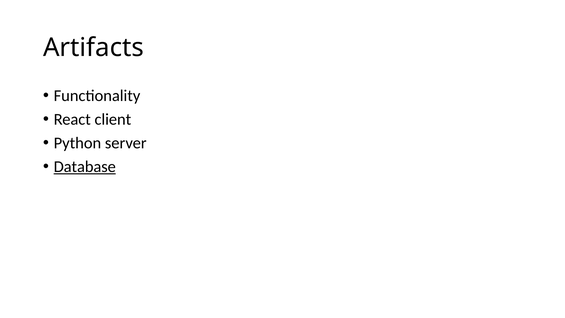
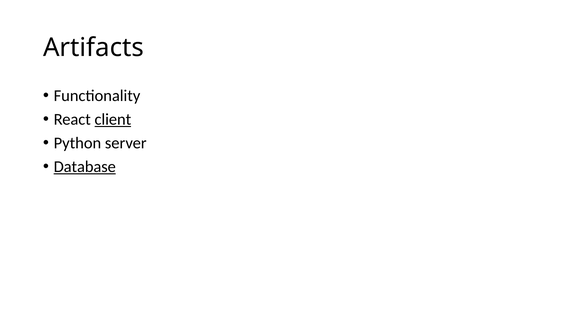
client underline: none -> present
